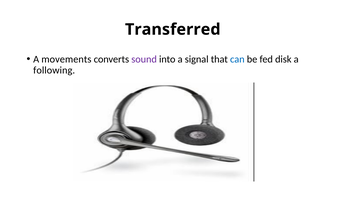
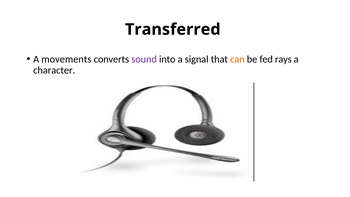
can colour: blue -> orange
disk: disk -> rays
following: following -> character
